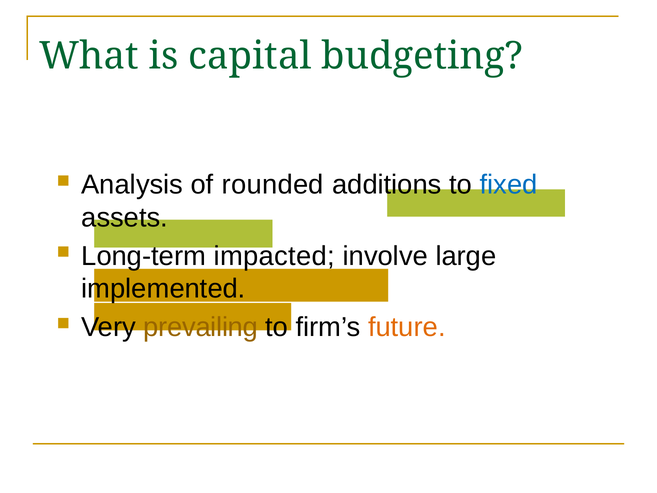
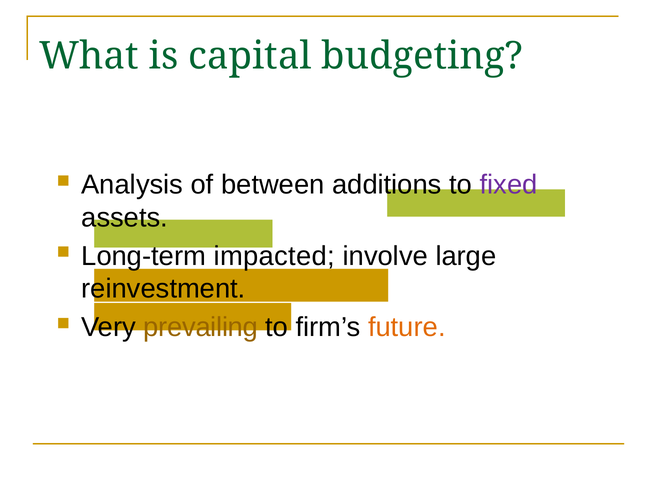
rounded: rounded -> between
fixed colour: blue -> purple
implemented: implemented -> reinvestment
